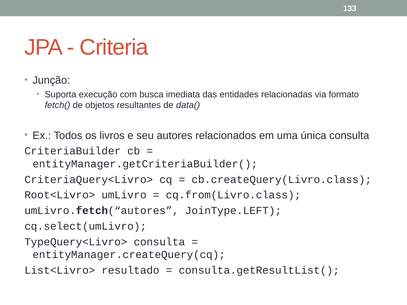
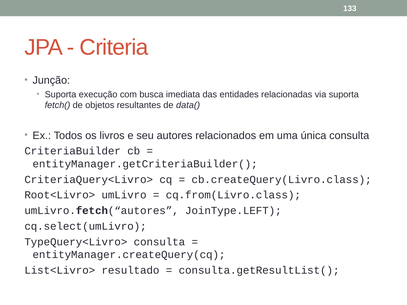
via formato: formato -> suporta
